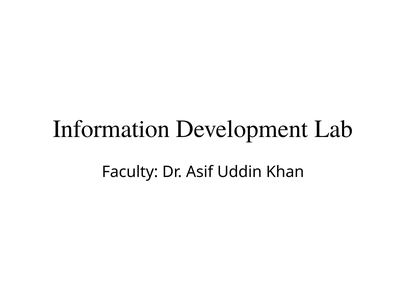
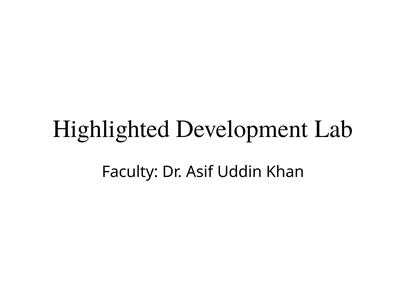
Information: Information -> Highlighted
